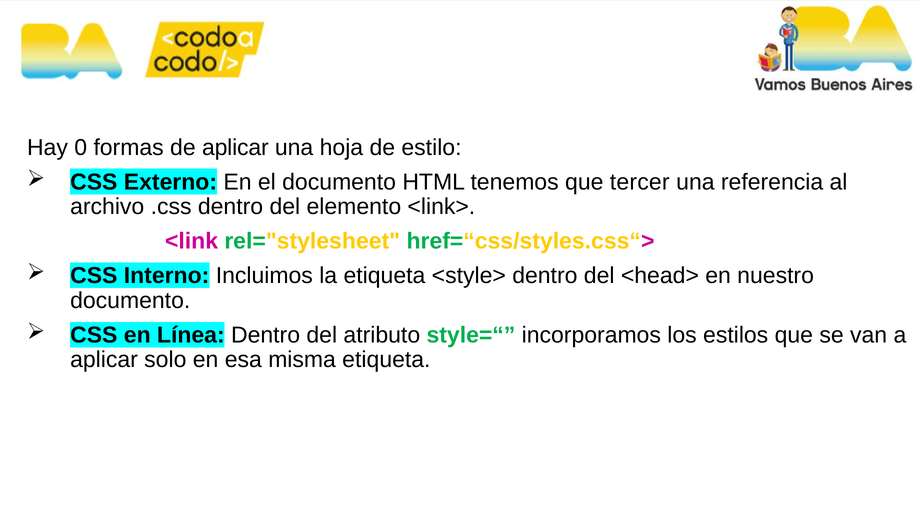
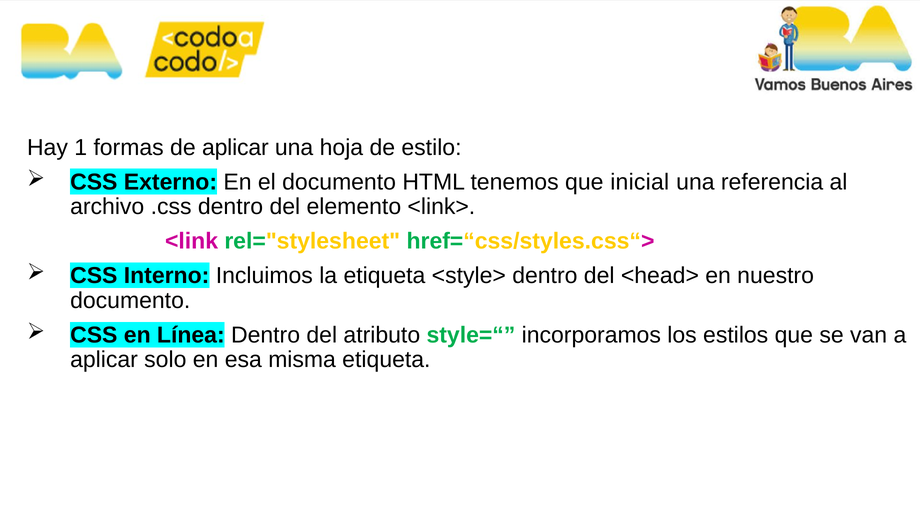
0: 0 -> 1
tercer: tercer -> inicial
